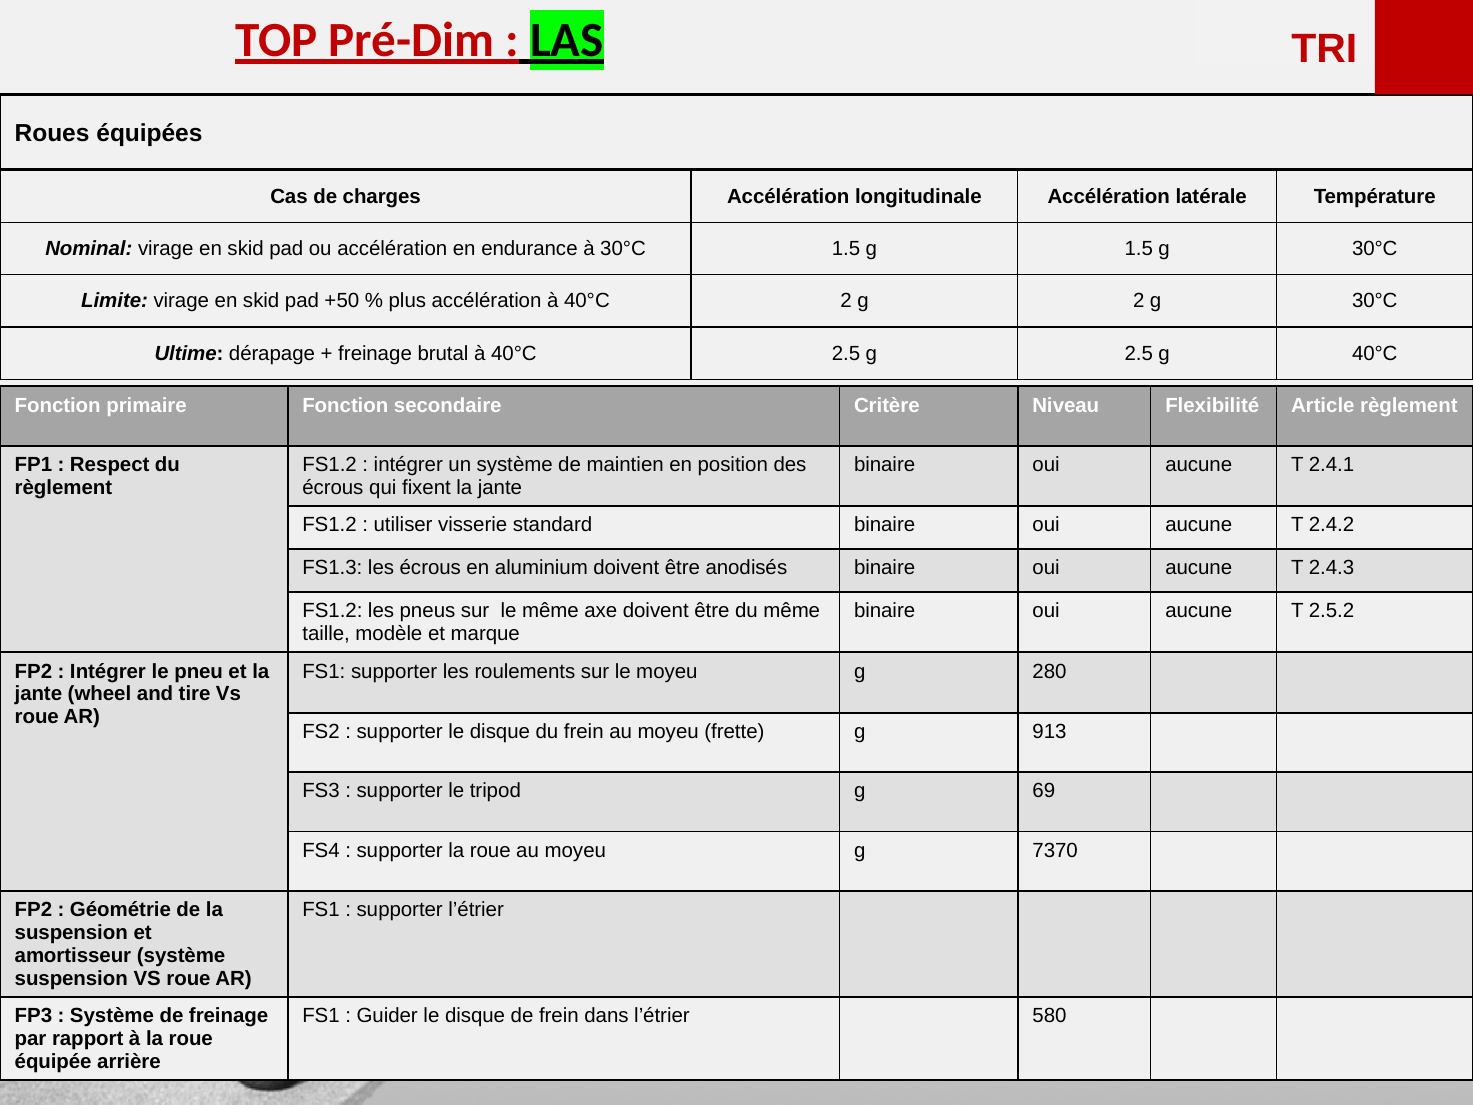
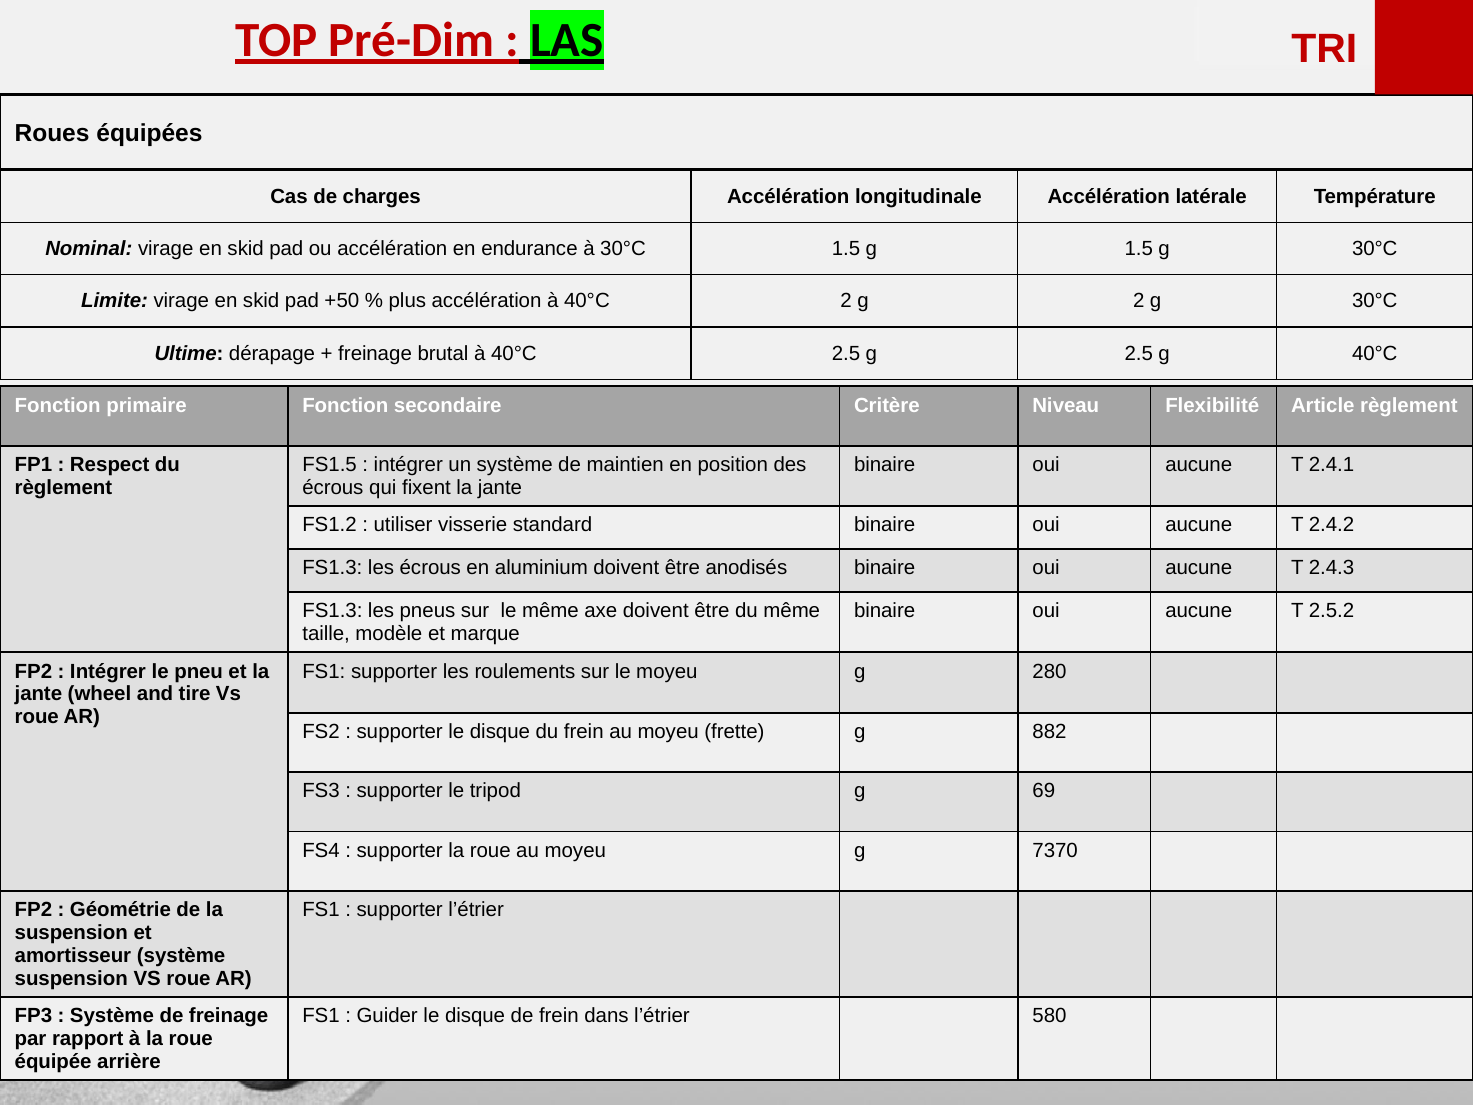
FS1.2 at (330, 465): FS1.2 -> FS1.5
FS1.2 at (332, 611): FS1.2 -> FS1.3
913: 913 -> 882
